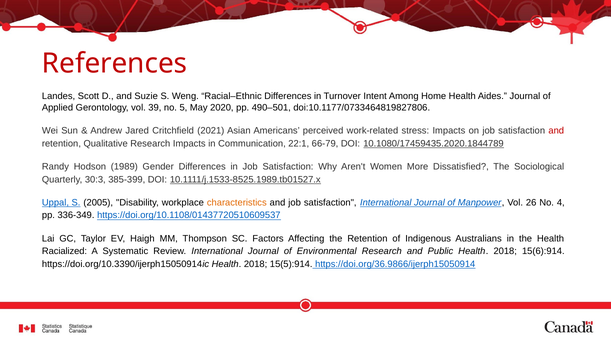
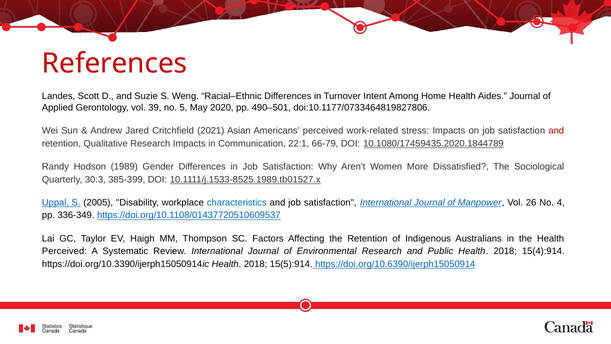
characteristics colour: orange -> blue
Racialized at (65, 251): Racialized -> Perceived
15(6):914: 15(6):914 -> 15(4):914
https://doi.org/36.9866/ijerph15050914: https://doi.org/36.9866/ijerph15050914 -> https://doi.org/10.6390/ijerph15050914
